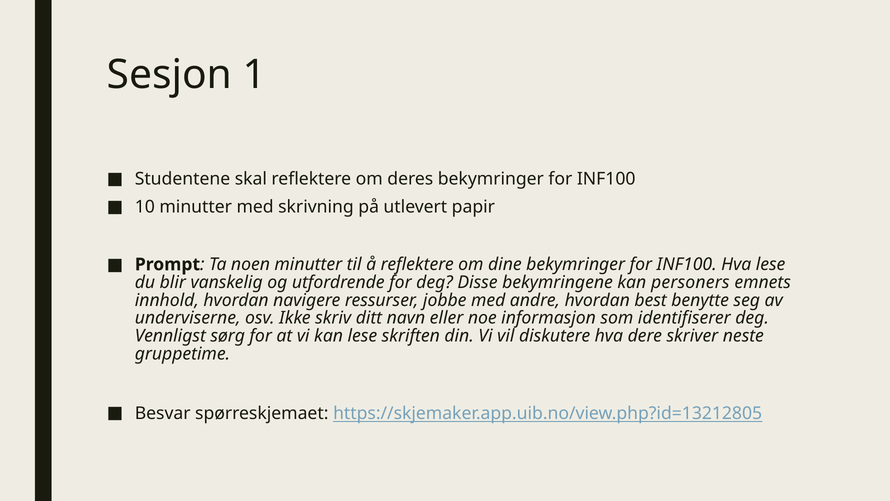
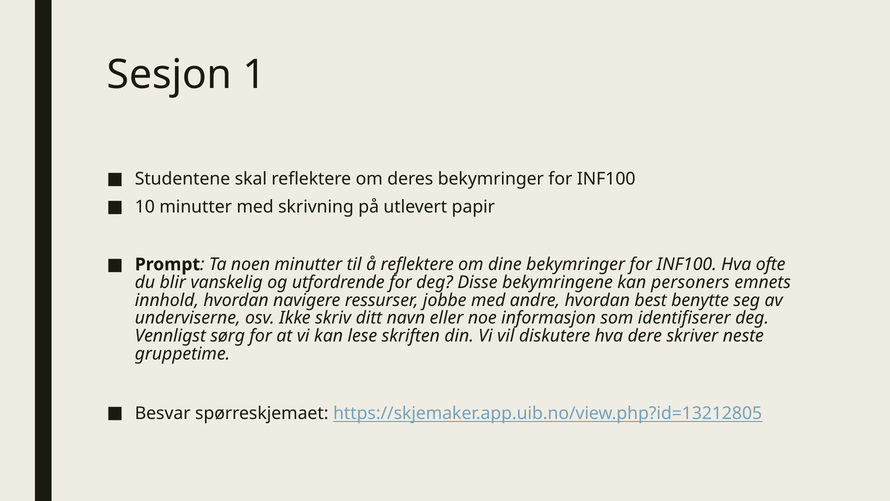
Hva lese: lese -> ofte
